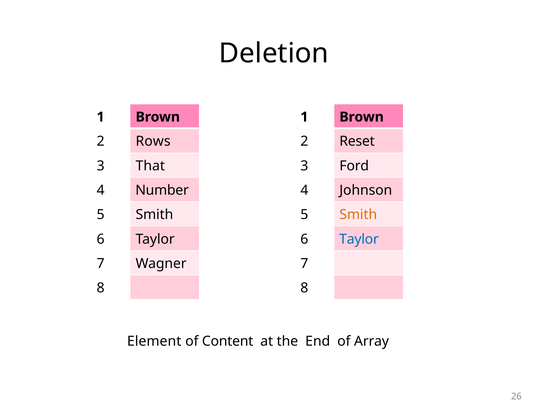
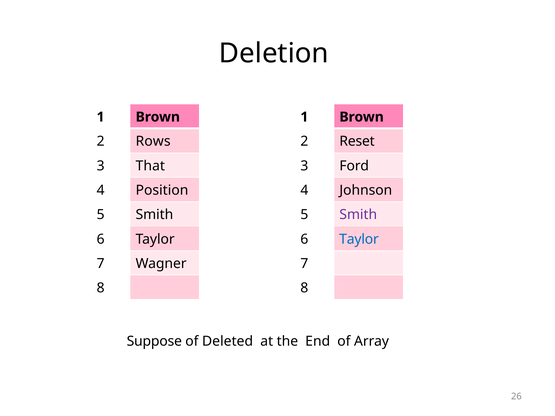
Number: Number -> Position
Smith at (358, 215) colour: orange -> purple
Element: Element -> Suppose
Content: Content -> Deleted
